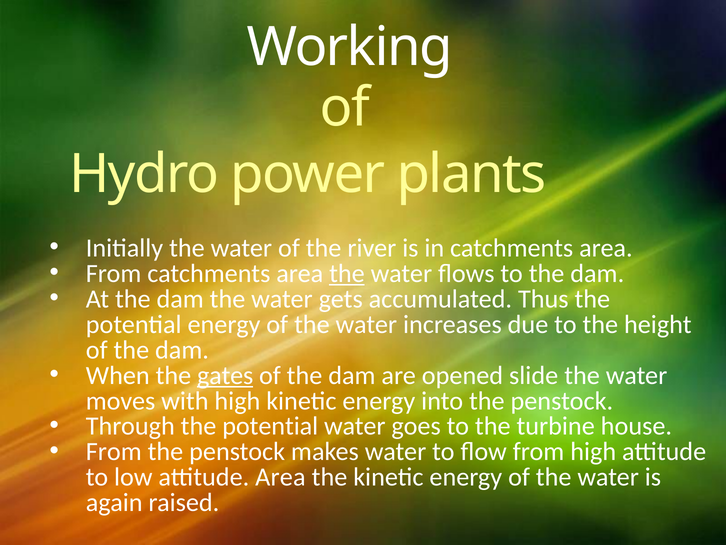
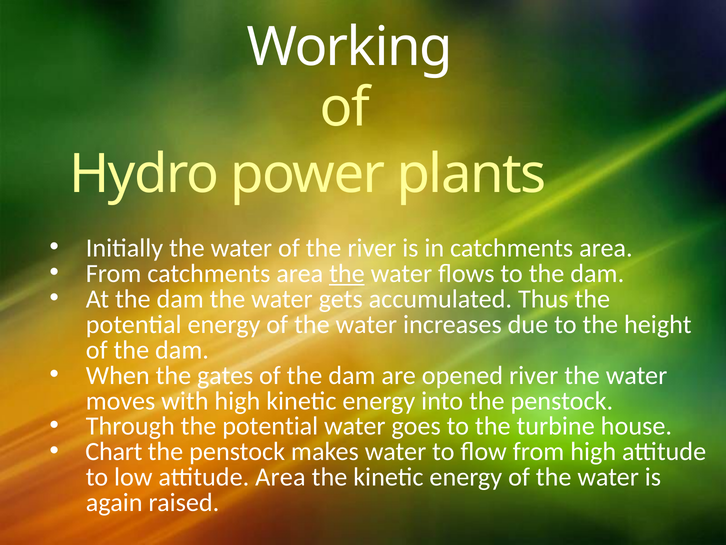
gates underline: present -> none
opened slide: slide -> river
From at (114, 451): From -> Chart
